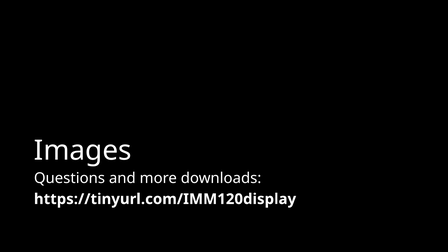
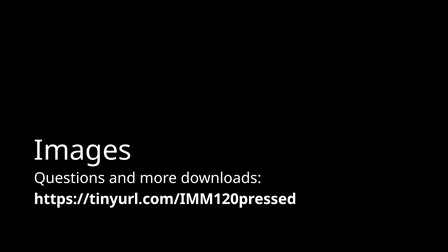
https://tinyurl.com/IMM120display: https://tinyurl.com/IMM120display -> https://tinyurl.com/IMM120pressed
